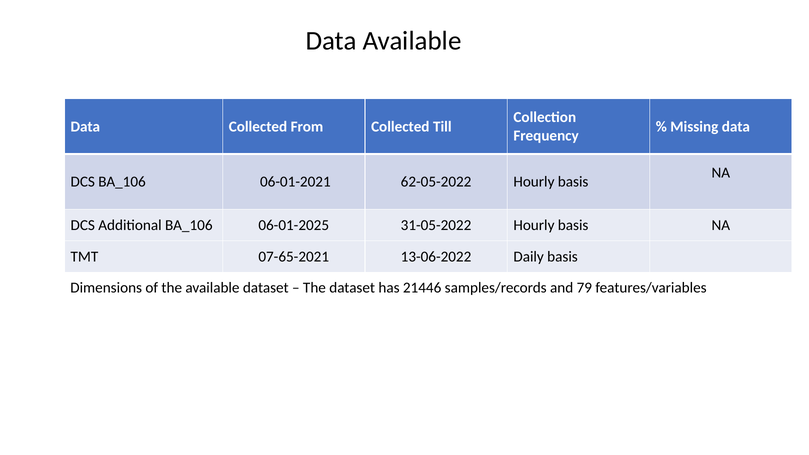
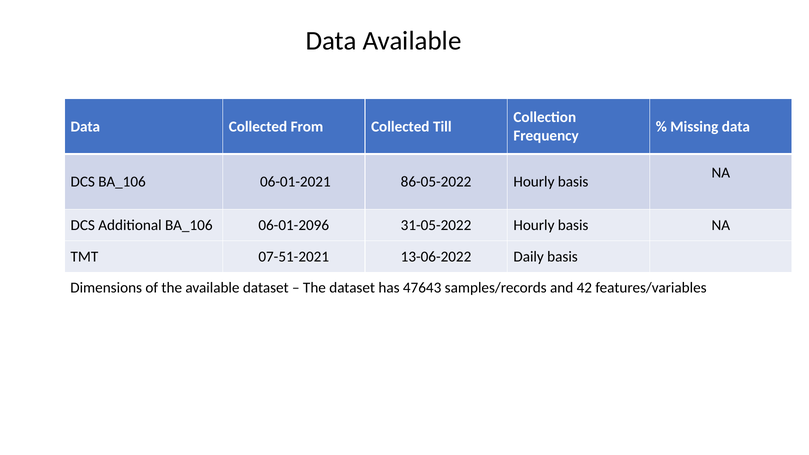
62-05-2022: 62-05-2022 -> 86-05-2022
06-01-2025: 06-01-2025 -> 06-01-2096
07-65-2021: 07-65-2021 -> 07-51-2021
21446: 21446 -> 47643
79: 79 -> 42
